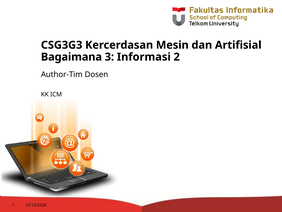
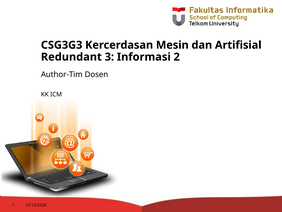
Bagaimana: Bagaimana -> Redundant
